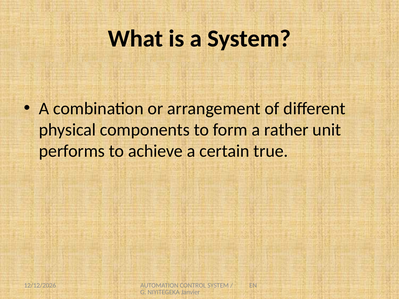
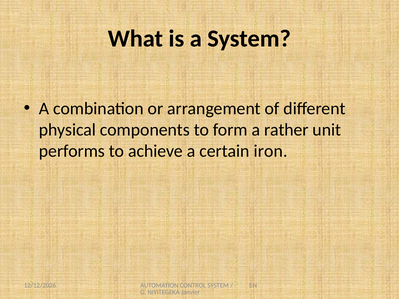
true: true -> iron
